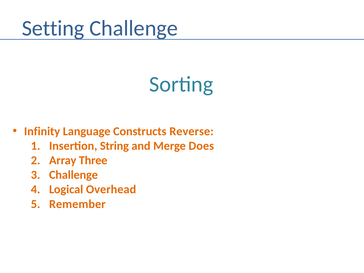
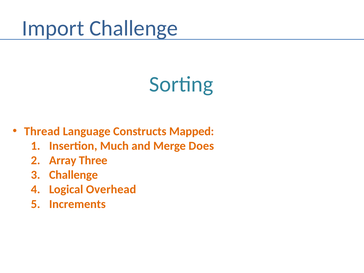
Setting: Setting -> Import
Infinity: Infinity -> Thread
Reverse: Reverse -> Mapped
String: String -> Much
Remember: Remember -> Increments
